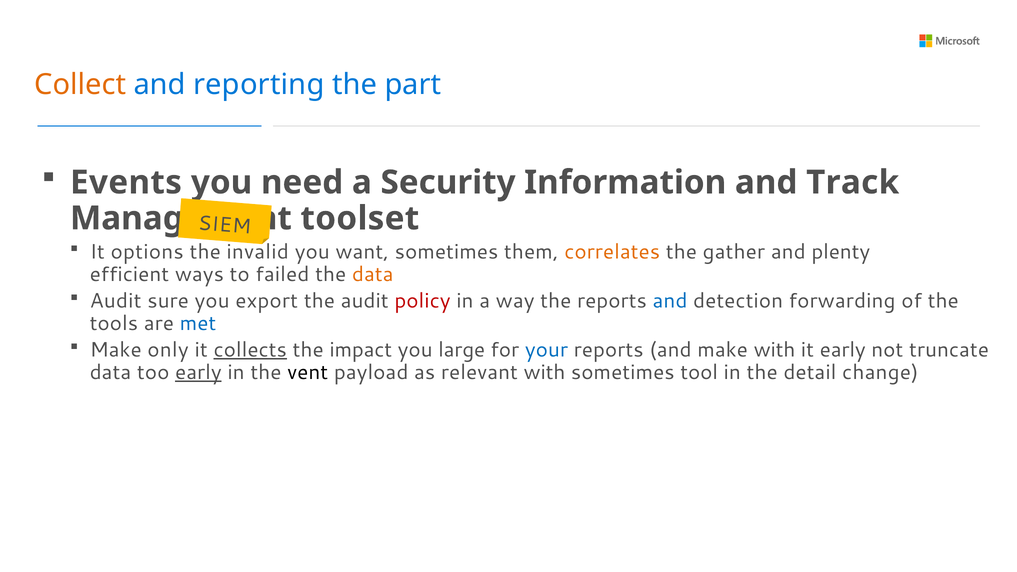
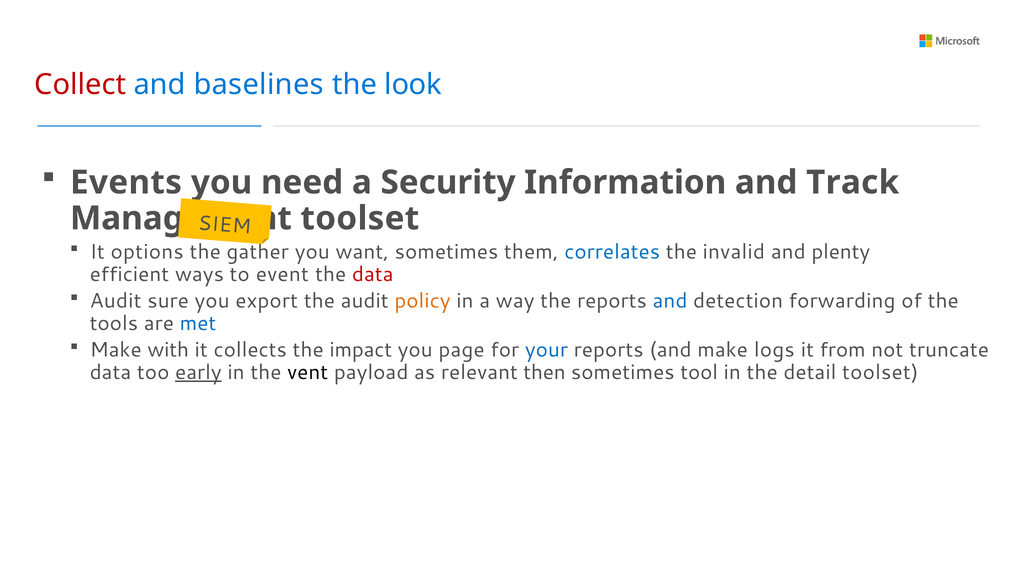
Collect colour: orange -> red
reporting: reporting -> baselines
part: part -> look
invalid: invalid -> gather
correlates colour: orange -> blue
gather: gather -> invalid
failed: failed -> event
data at (373, 274) colour: orange -> red
policy colour: red -> orange
only: only -> with
collects underline: present -> none
large: large -> page
make with: with -> logs
it early: early -> from
relevant with: with -> then
detail change: change -> toolset
